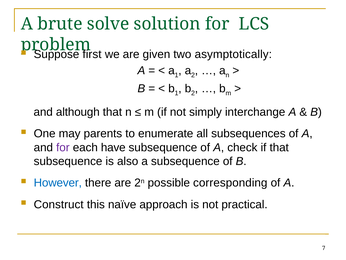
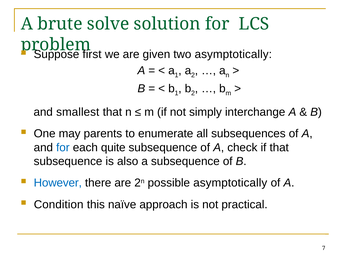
although: although -> smallest
for at (63, 147) colour: purple -> blue
have: have -> quite
possible corresponding: corresponding -> asymptotically
Construct: Construct -> Condition
